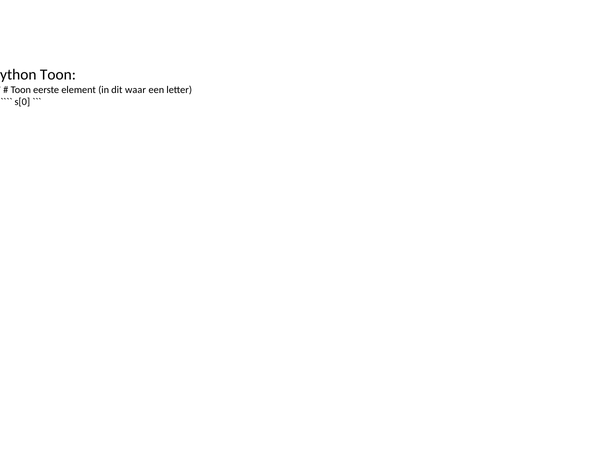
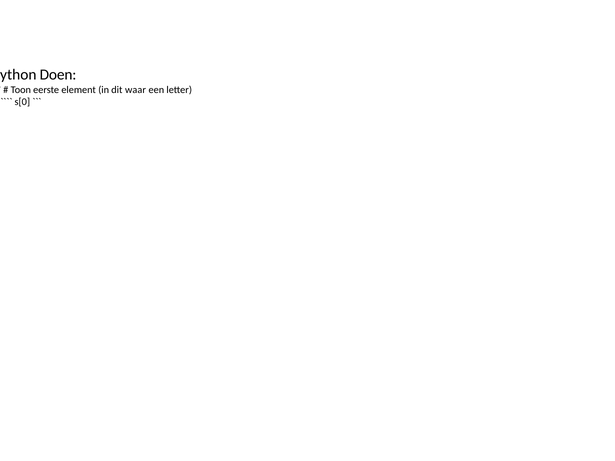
Toon at (58, 75): Toon -> Doen
